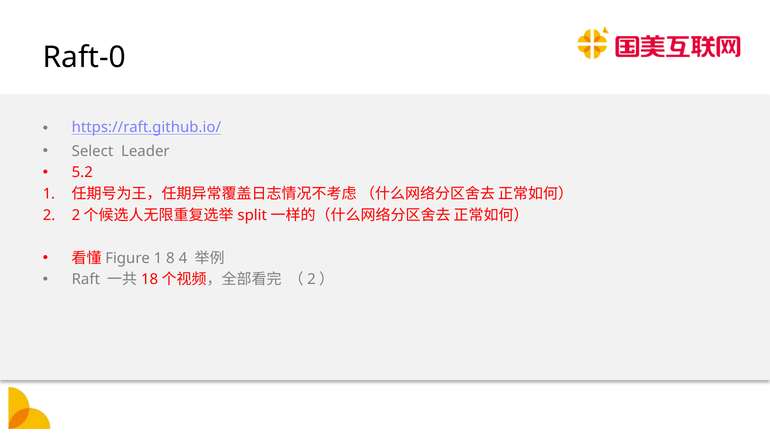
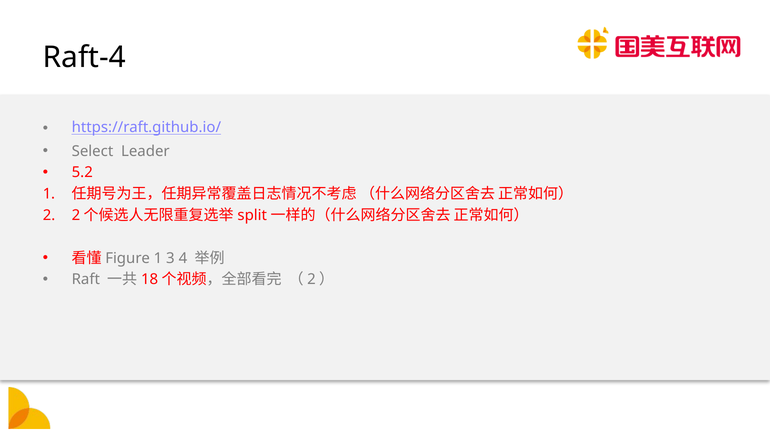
Raft-0: Raft-0 -> Raft-4
8: 8 -> 3
